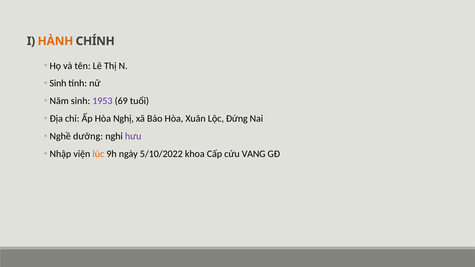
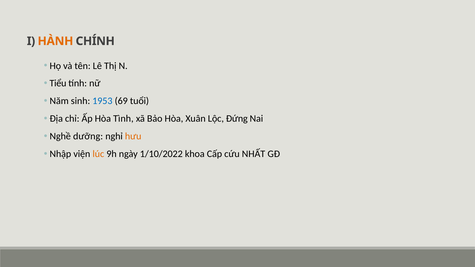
Sinh at (58, 83): Sinh -> Tiểu
1953 colour: purple -> blue
Nghị: Nghị -> Tình
hưu colour: purple -> orange
5/10/2022: 5/10/2022 -> 1/10/2022
VANG: VANG -> NHẤT
